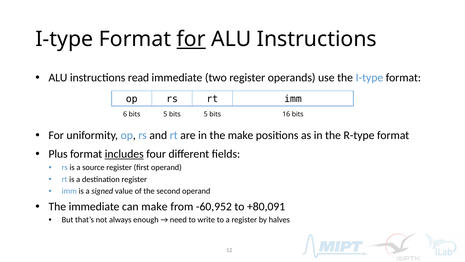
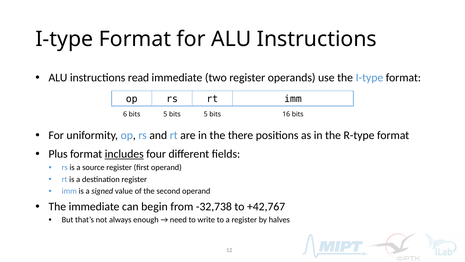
for at (191, 39) underline: present -> none
the make: make -> there
can make: make -> begin
-60,952: -60,952 -> -32,738
+80,091: +80,091 -> +42,767
